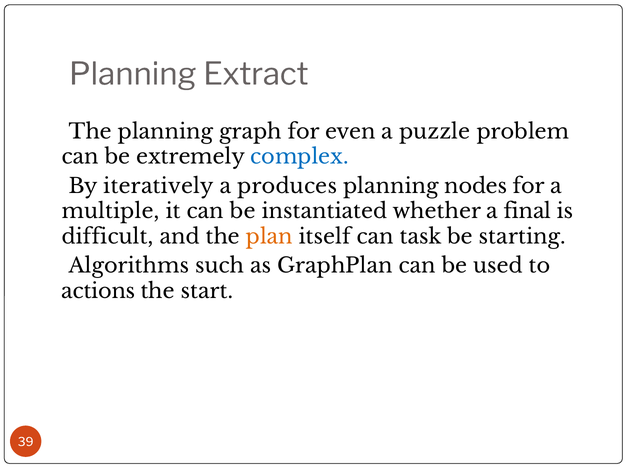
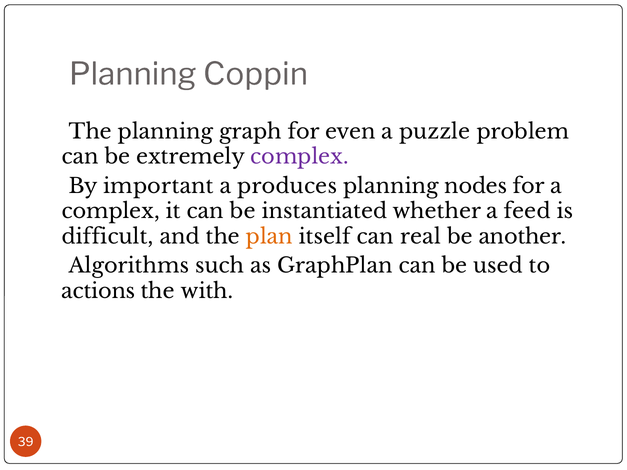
Extract: Extract -> Coppin
complex at (299, 157) colour: blue -> purple
iteratively: iteratively -> important
multiple at (111, 212): multiple -> complex
final: final -> feed
task: task -> real
starting: starting -> another
start: start -> with
